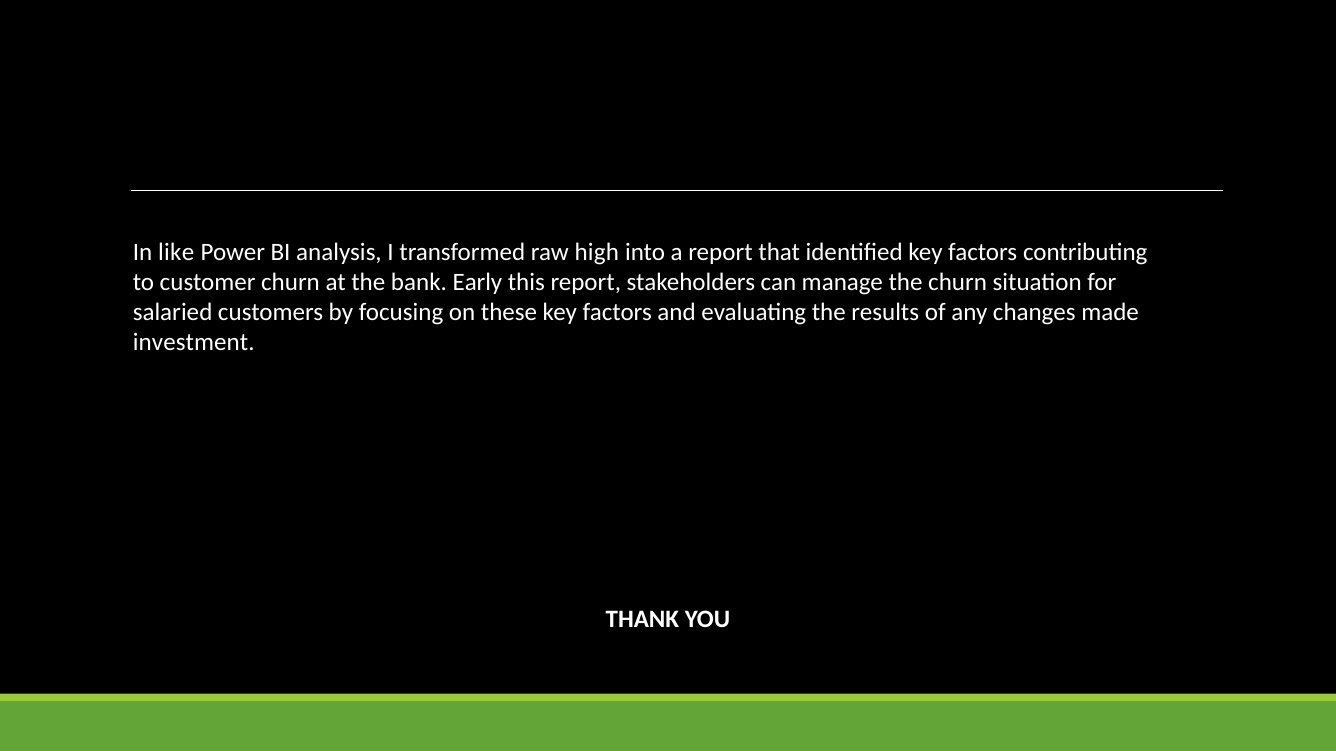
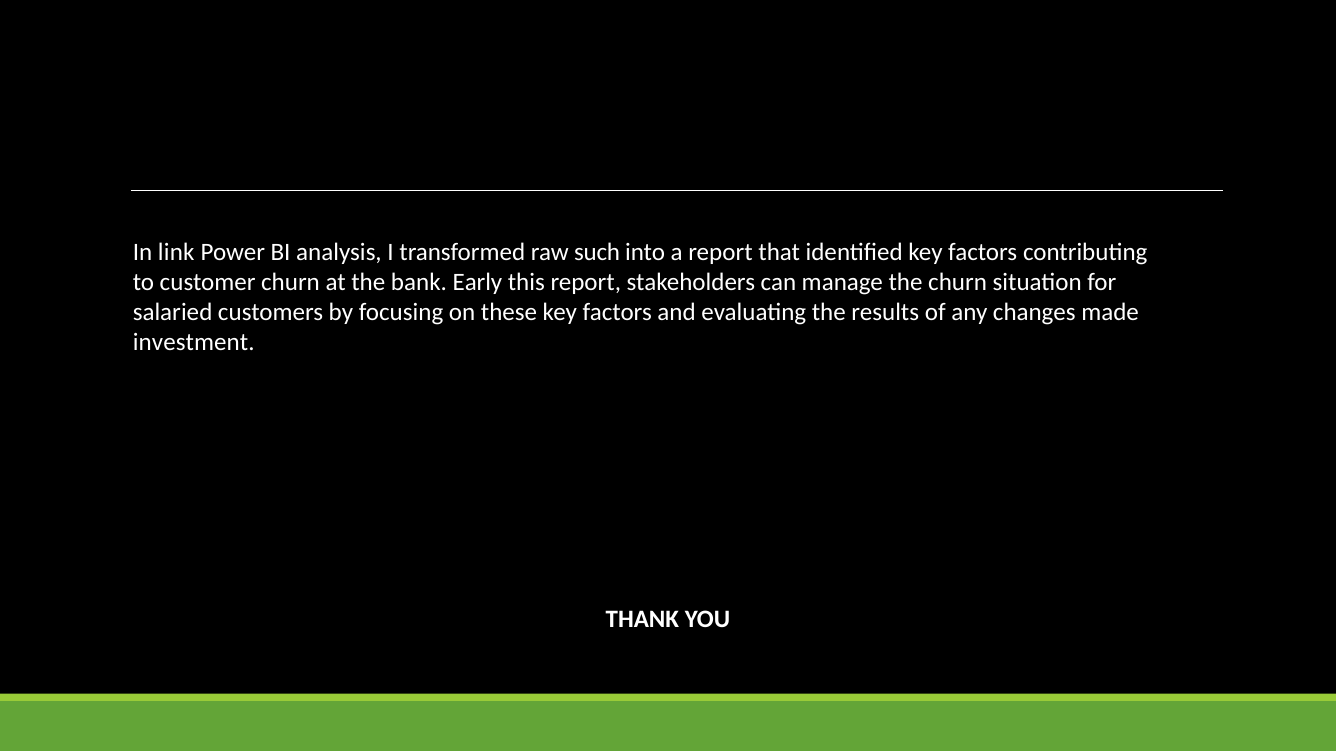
like: like -> link
high: high -> such
